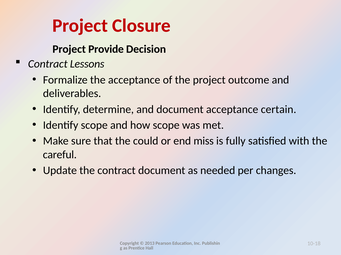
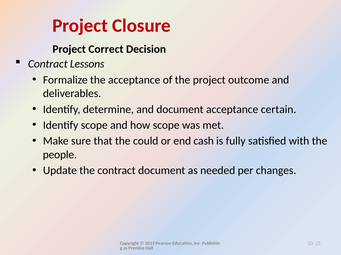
Provide: Provide -> Correct
miss: miss -> cash
careful: careful -> people
